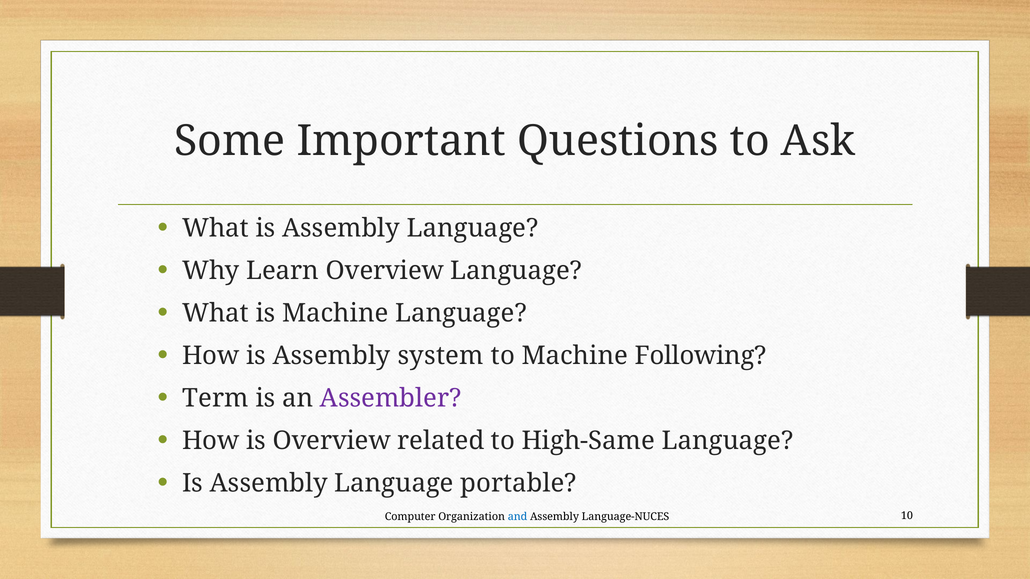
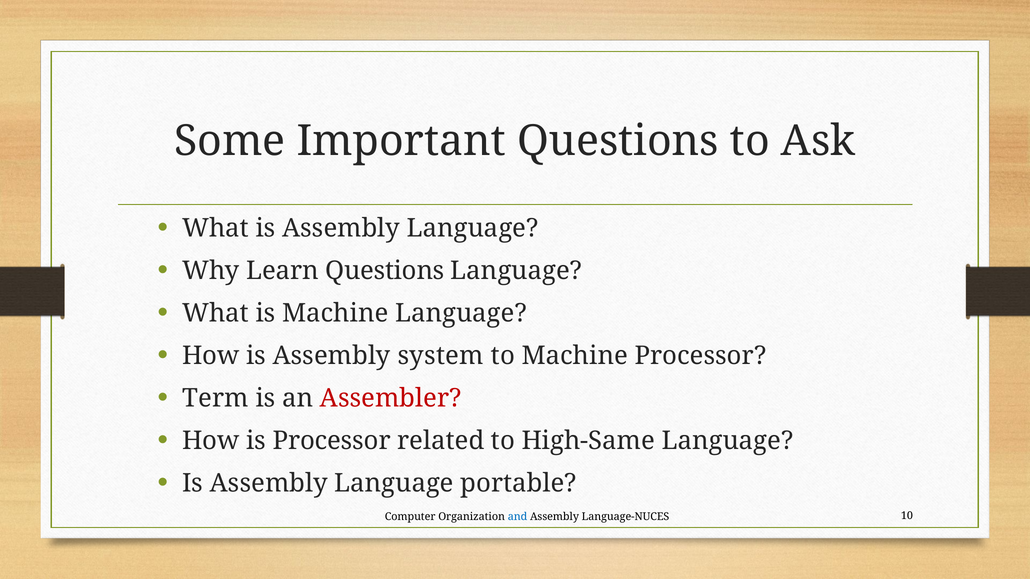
Learn Overview: Overview -> Questions
Machine Following: Following -> Processor
Assembler colour: purple -> red
is Overview: Overview -> Processor
